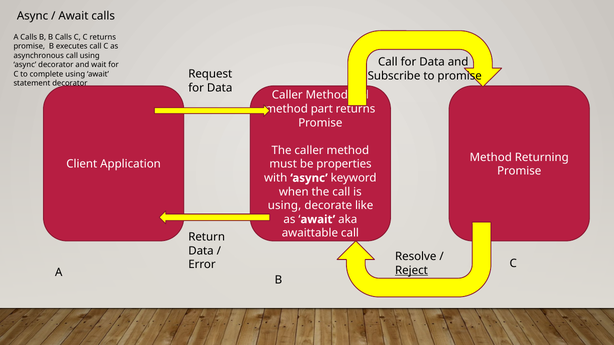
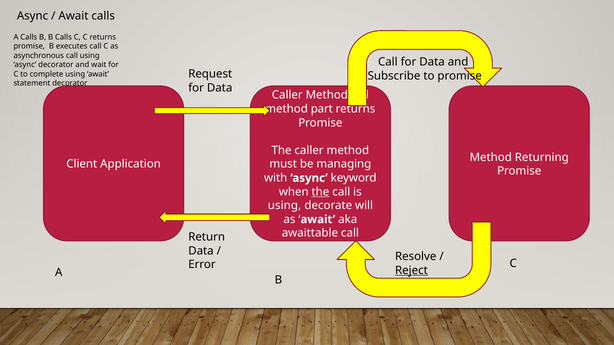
properties: properties -> managing
the at (320, 192) underline: none -> present
like: like -> will
